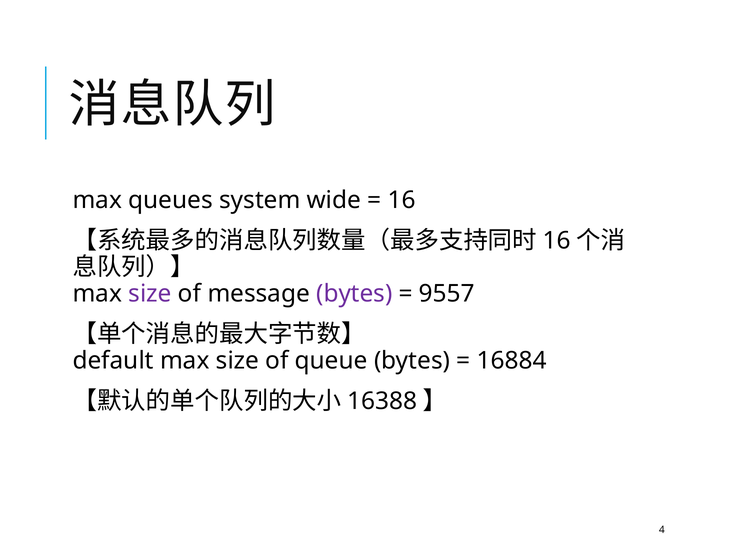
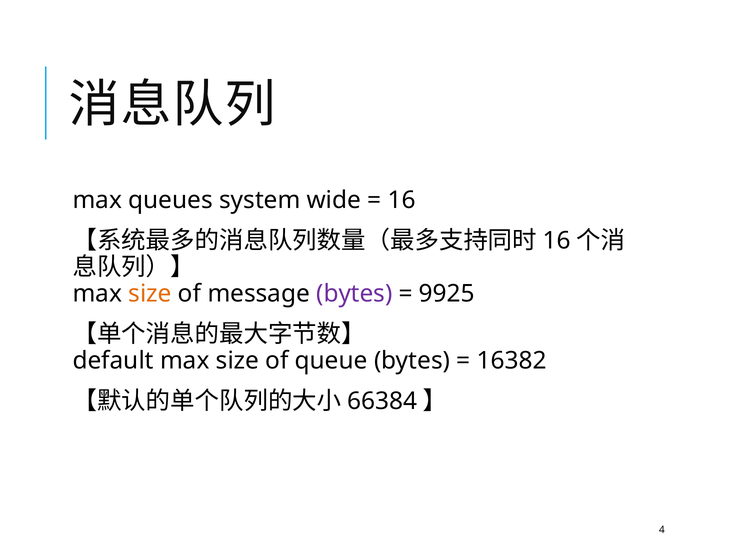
size at (150, 293) colour: purple -> orange
9557: 9557 -> 9925
16884: 16884 -> 16382
16388: 16388 -> 66384
